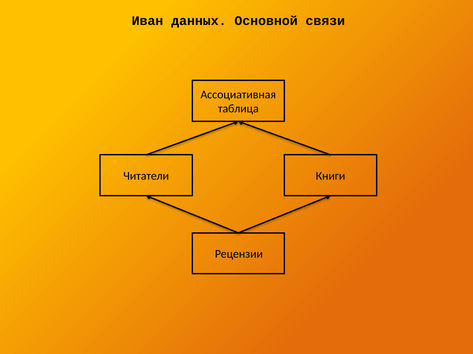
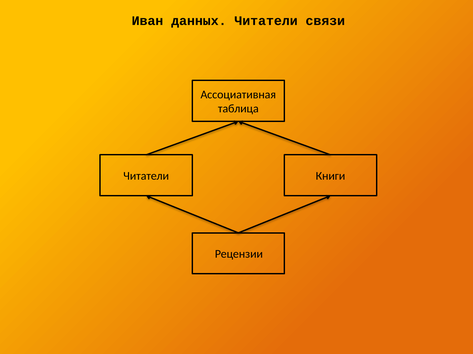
данных Основной: Основной -> Читатели
